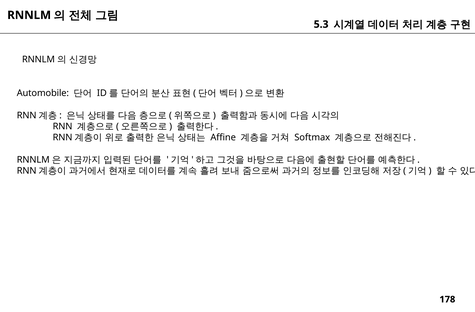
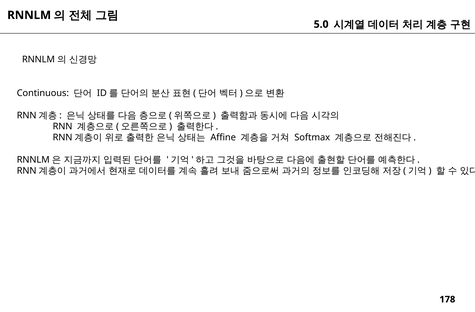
5.3: 5.3 -> 5.0
Automobile: Automobile -> Continuous
